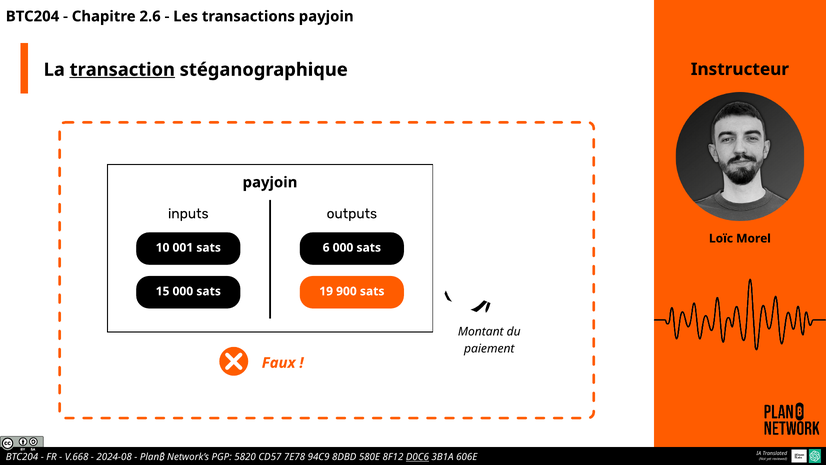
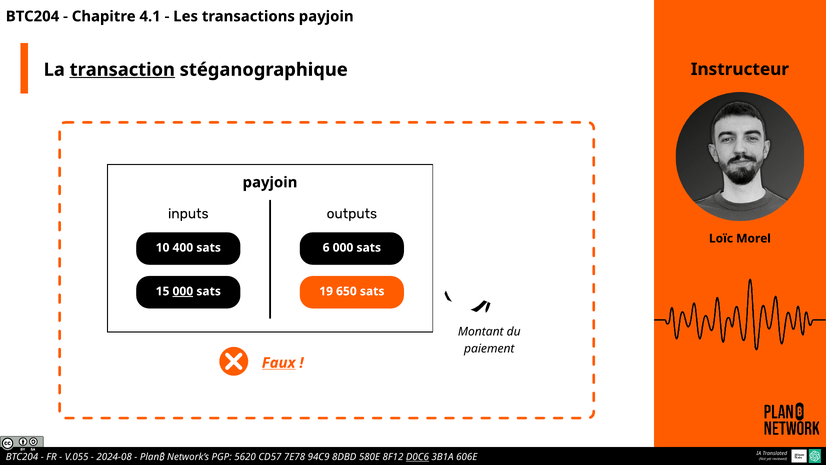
2.6: 2.6 -> 4.1
001: 001 -> 400
000 at (183, 291) underline: none -> present
900: 900 -> 650
Faux underline: none -> present
V.668: V.668 -> V.055
5820: 5820 -> 5620
